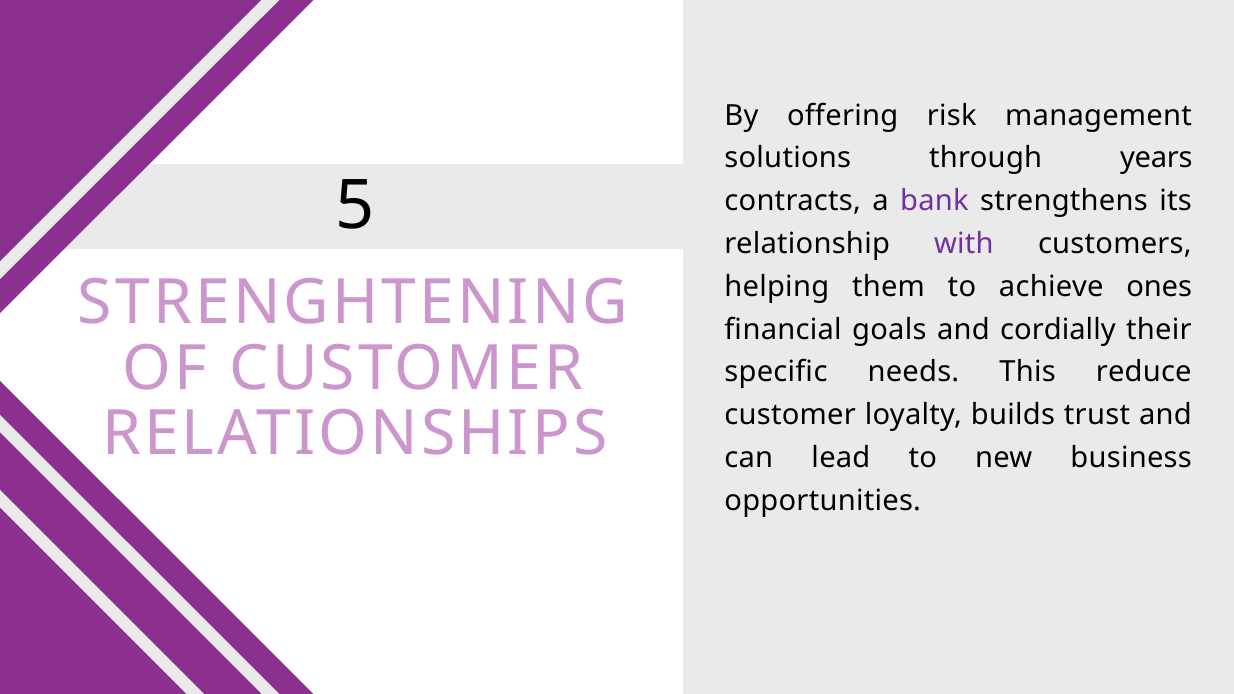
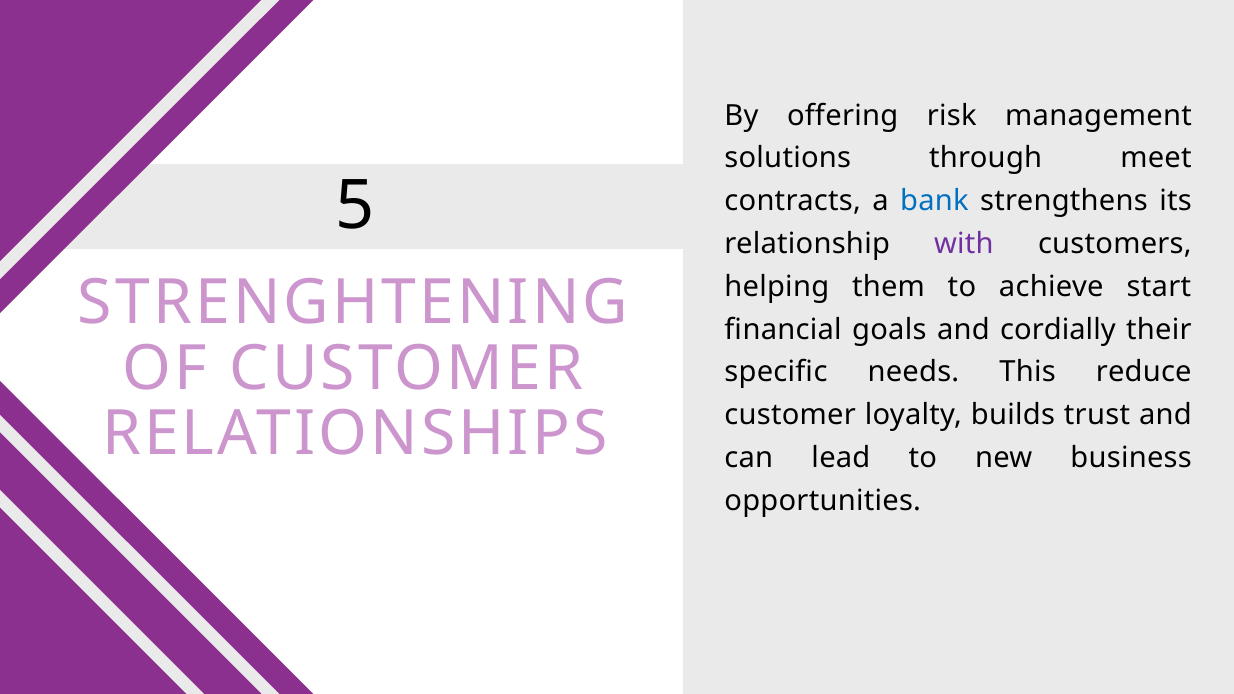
years: years -> meet
bank colour: purple -> blue
ones: ones -> start
